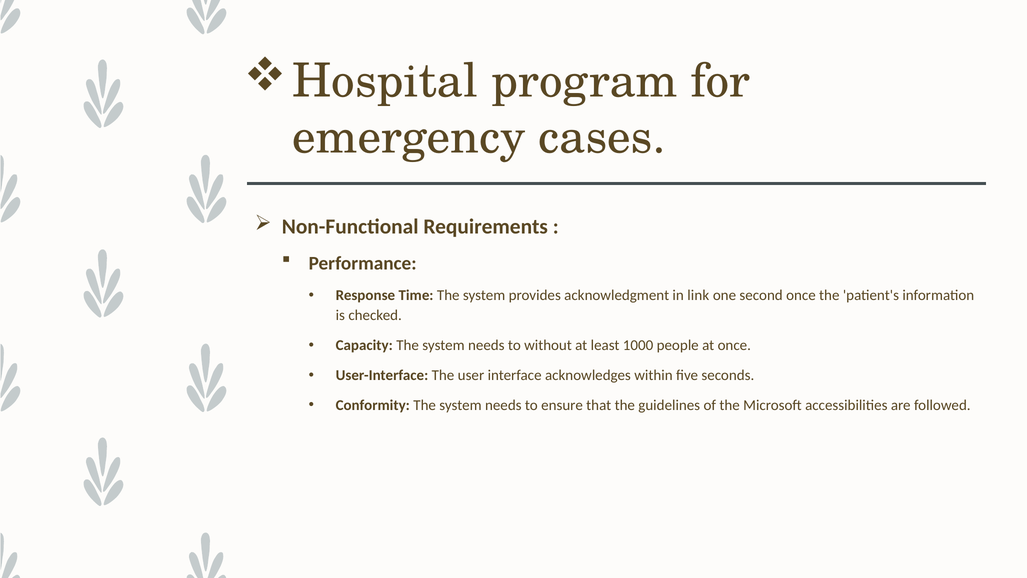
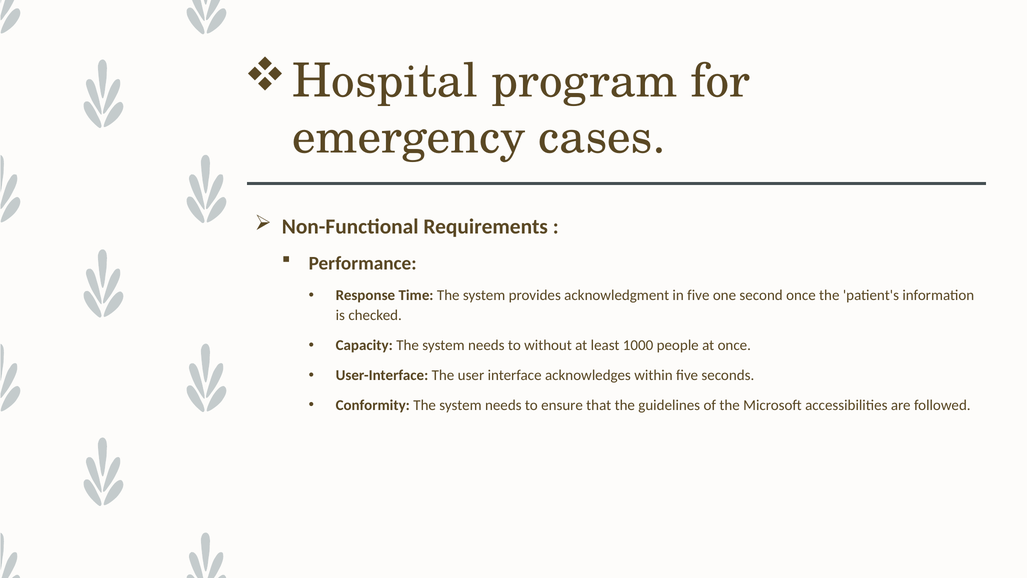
in link: link -> five
